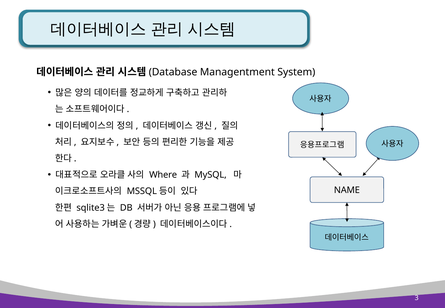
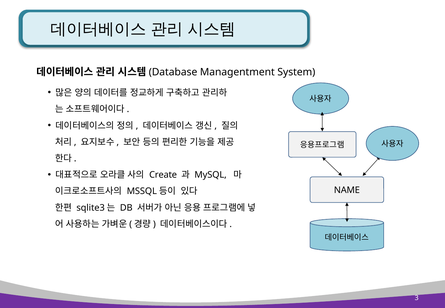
Where: Where -> Create
